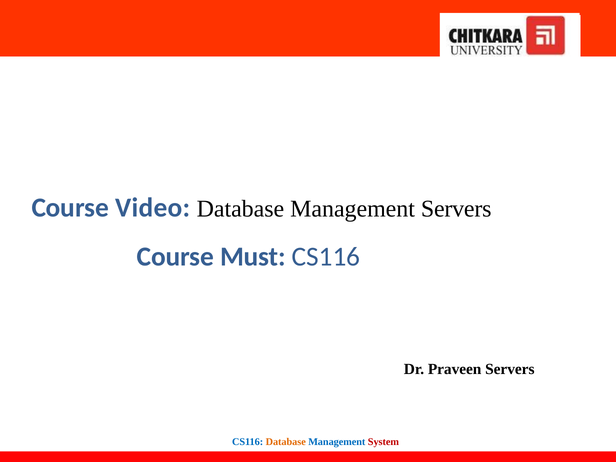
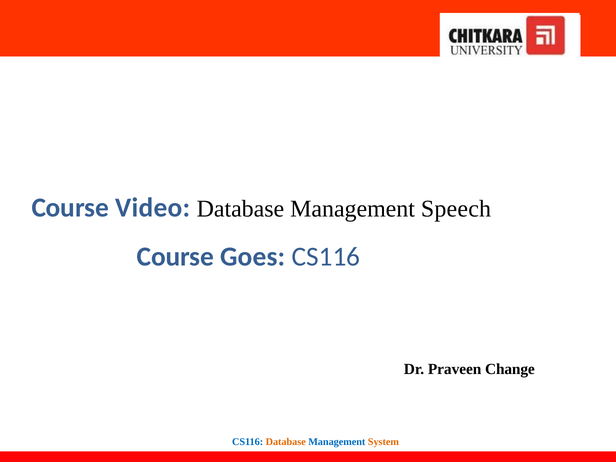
Management Servers: Servers -> Speech
Must: Must -> Goes
Praveen Servers: Servers -> Change
System colour: red -> orange
